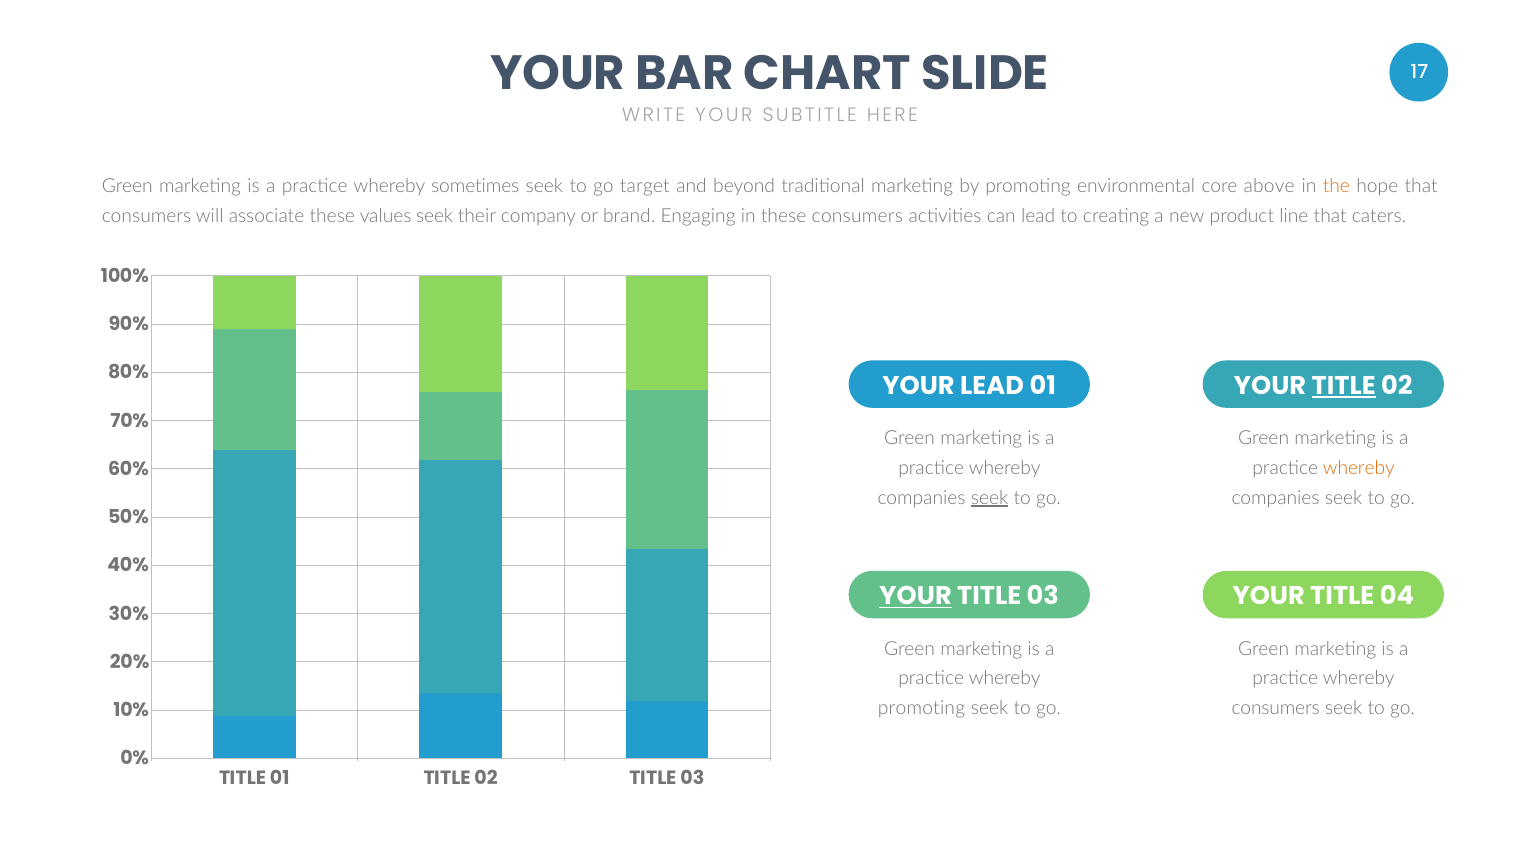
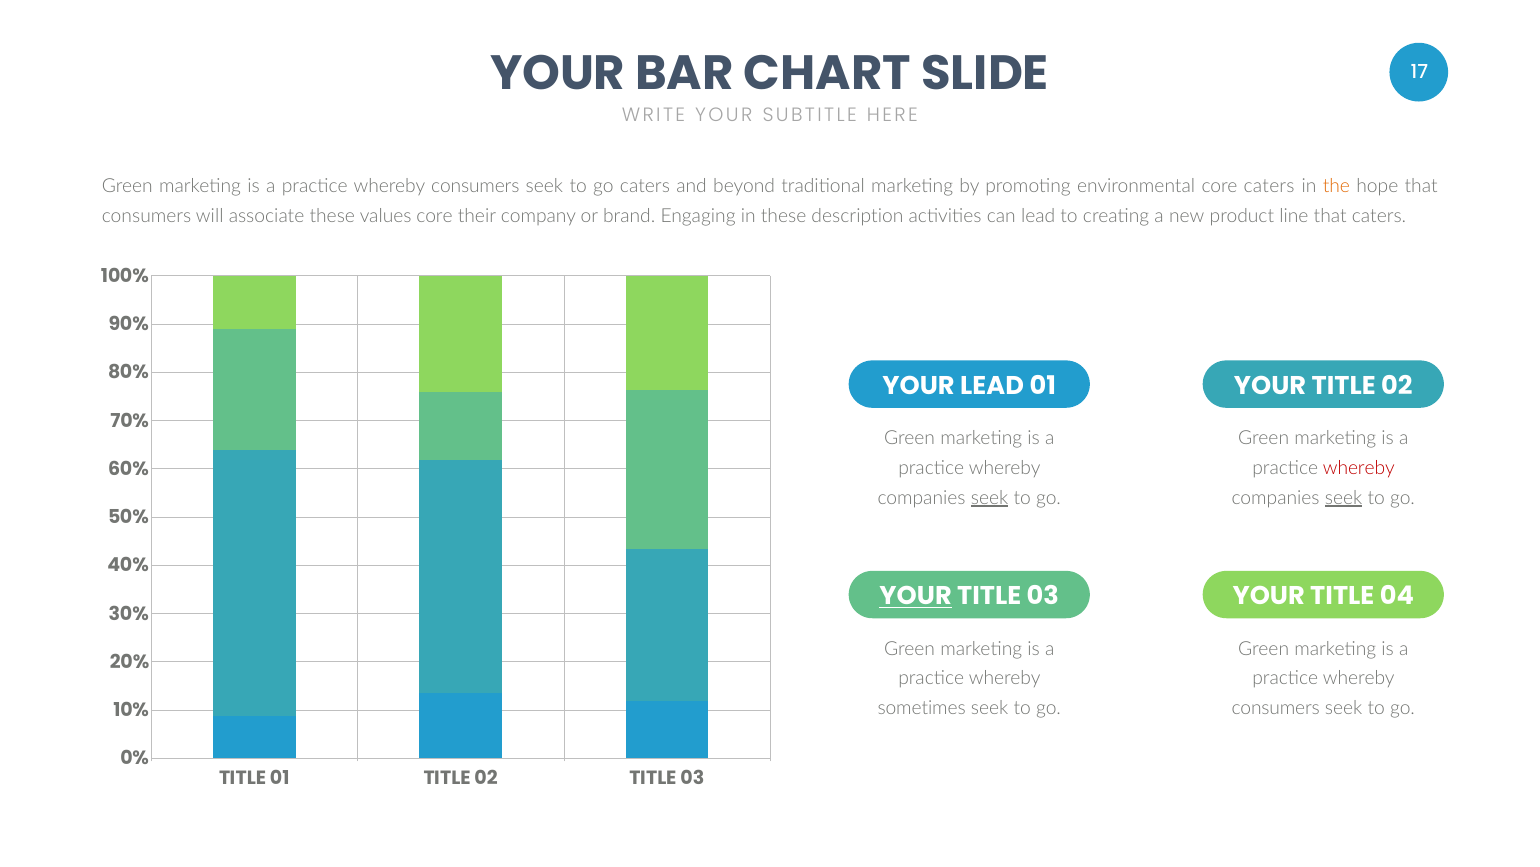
sometimes at (475, 186): sometimes -> consumers
go target: target -> caters
core above: above -> caters
values seek: seek -> core
these consumers: consumers -> description
TITLE at (1344, 386) underline: present -> none
whereby at (1359, 468) colour: orange -> red
seek at (1344, 497) underline: none -> present
promoting at (921, 708): promoting -> sometimes
